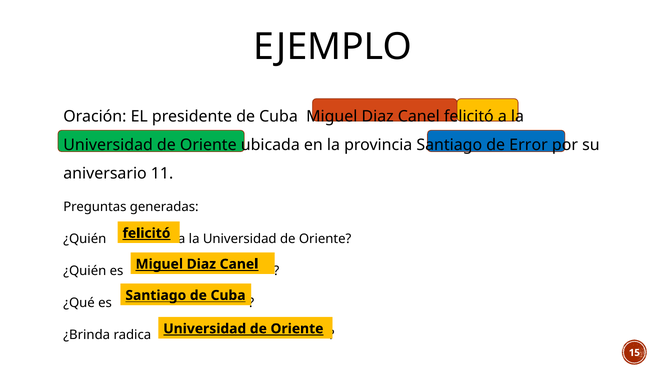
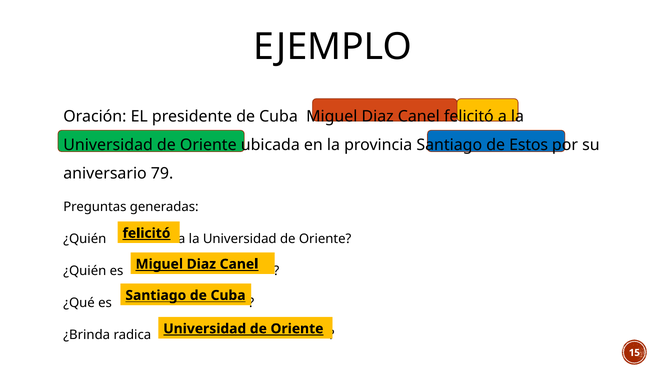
Error: Error -> Estos
11: 11 -> 79
